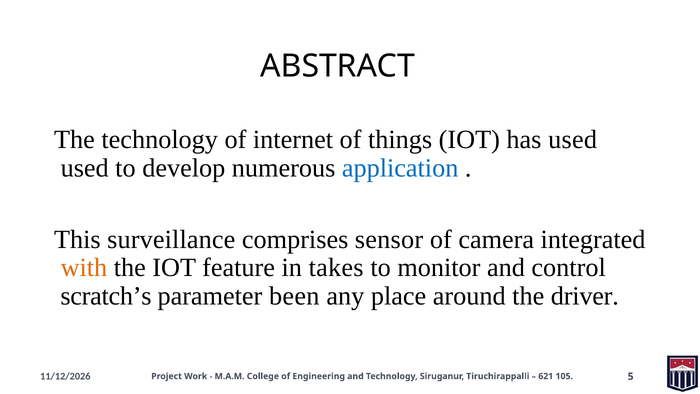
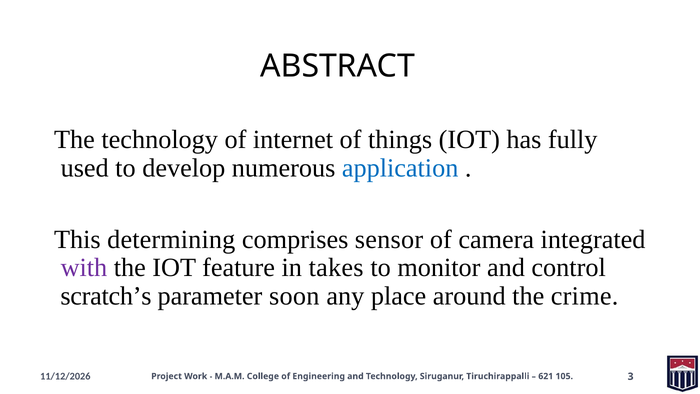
has used: used -> fully
surveillance: surveillance -> determining
with colour: orange -> purple
been: been -> soon
driver: driver -> crime
5: 5 -> 3
